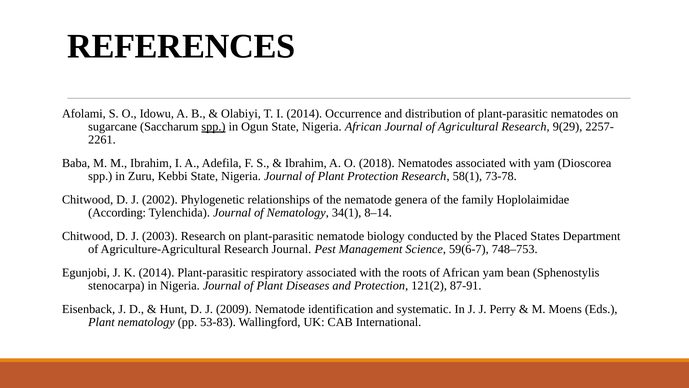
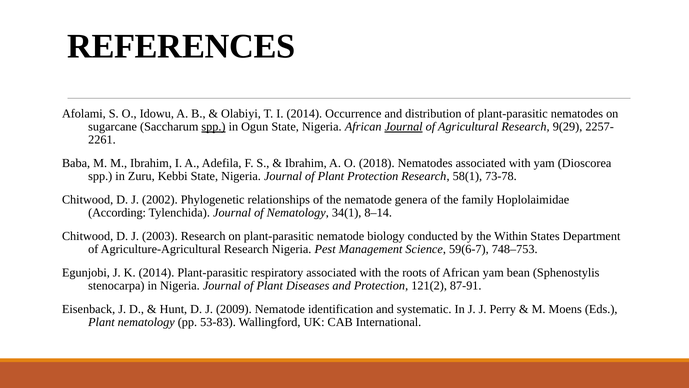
Journal at (404, 127) underline: none -> present
Placed: Placed -> Within
Research Journal: Journal -> Nigeria
